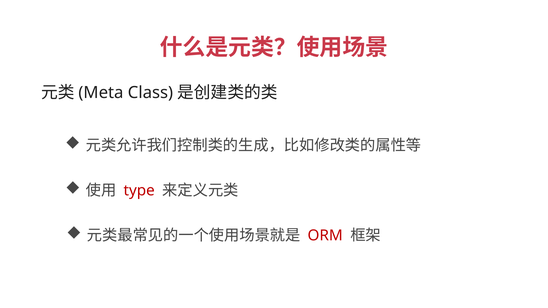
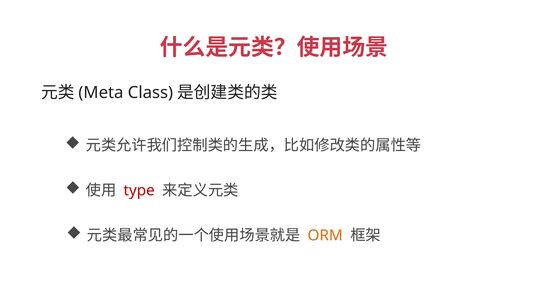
ORM colour: red -> orange
